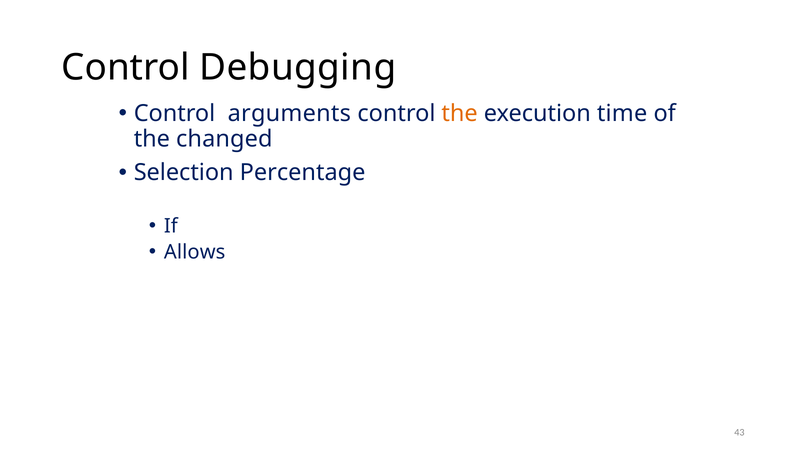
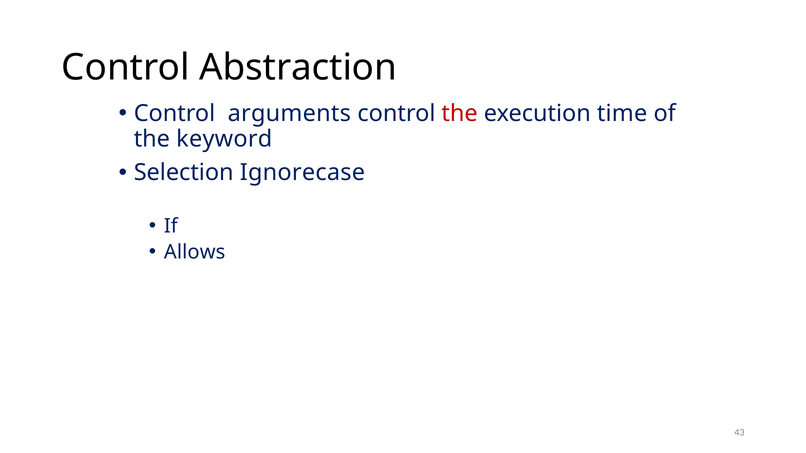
Debugging: Debugging -> Abstraction
the at (460, 114) colour: orange -> red
changed: changed -> keyword
Percentage: Percentage -> Ignorecase
